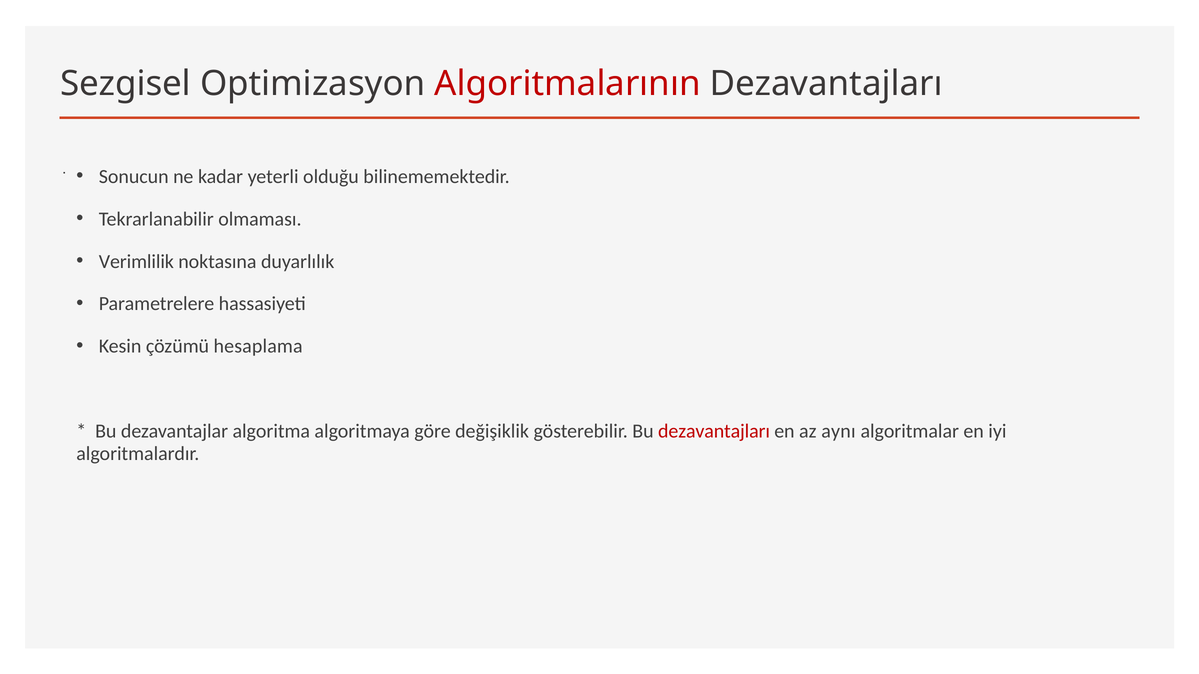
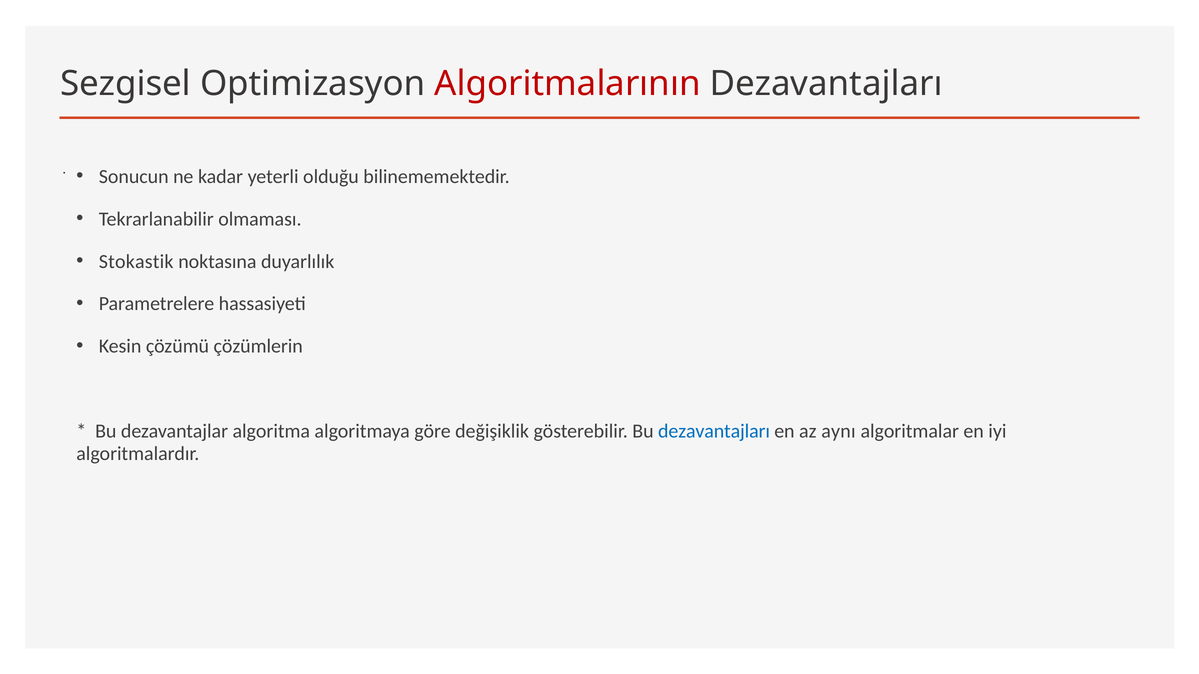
Verimlilik: Verimlilik -> Stokastik
hesaplama: hesaplama -> çözümlerin
dezavantajları at (714, 432) colour: red -> blue
